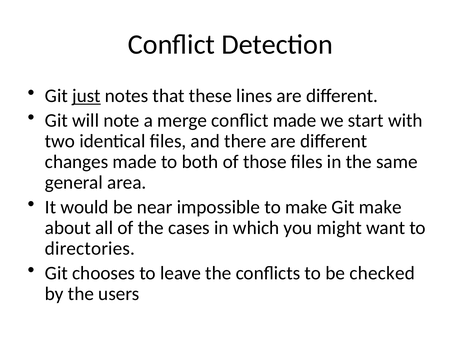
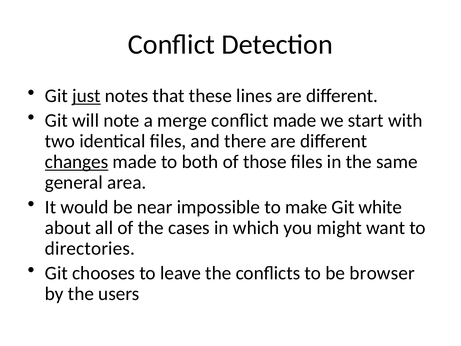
changes underline: none -> present
Git make: make -> white
checked: checked -> browser
